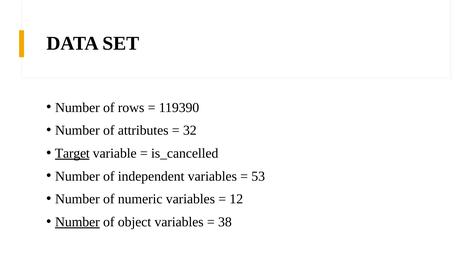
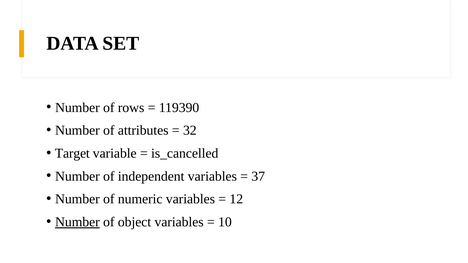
Target underline: present -> none
53: 53 -> 37
38: 38 -> 10
